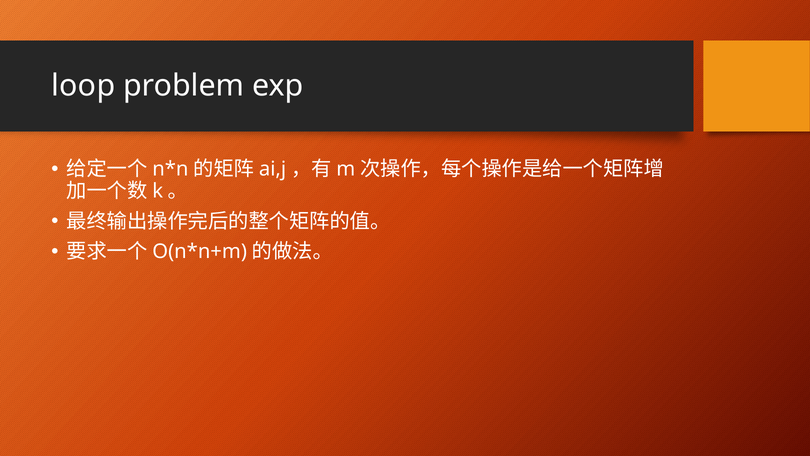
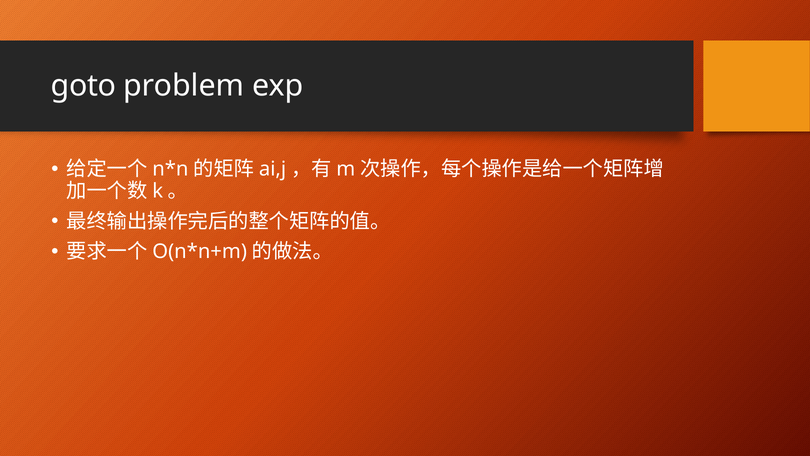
loop: loop -> goto
